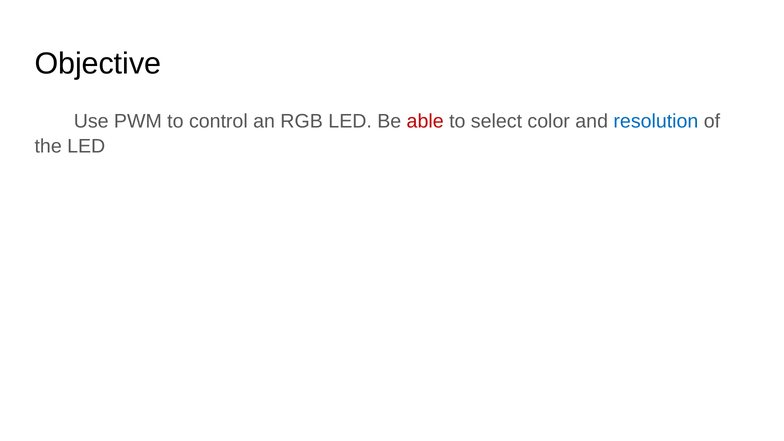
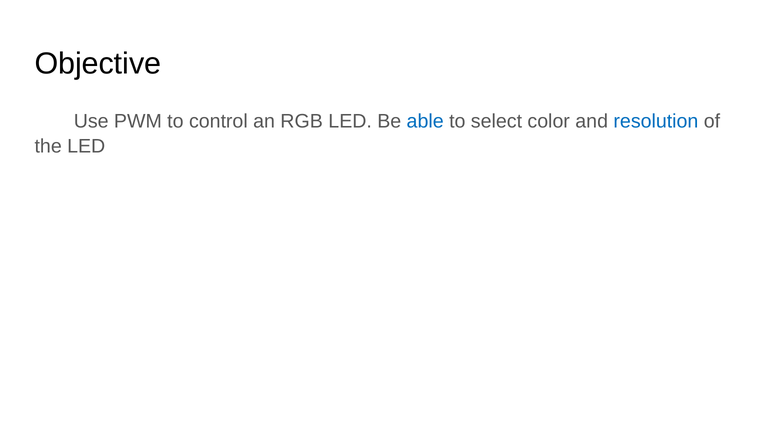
able colour: red -> blue
